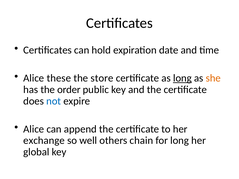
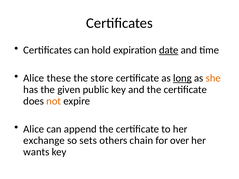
date underline: none -> present
order: order -> given
not colour: blue -> orange
well: well -> sets
for long: long -> over
global: global -> wants
